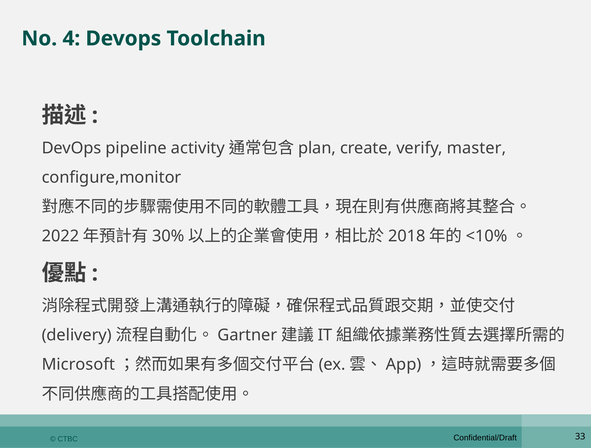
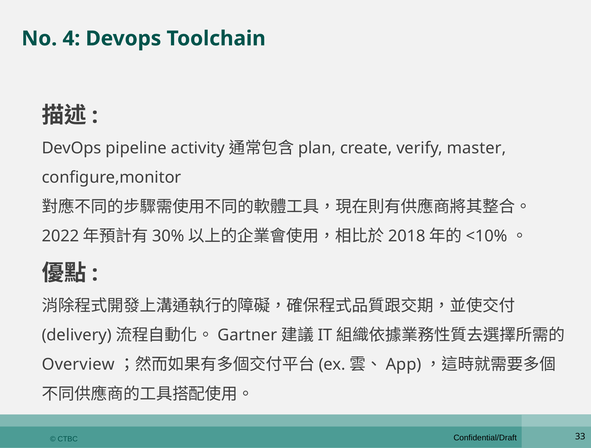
Microsoft: Microsoft -> Overview
